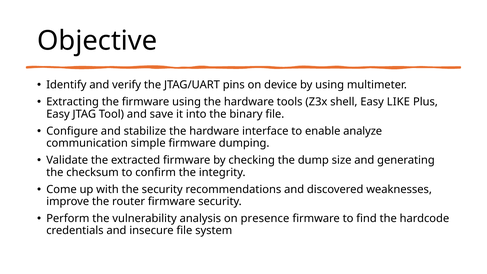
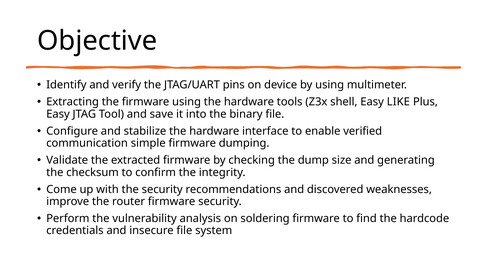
analyze: analyze -> verified
presence: presence -> soldering
